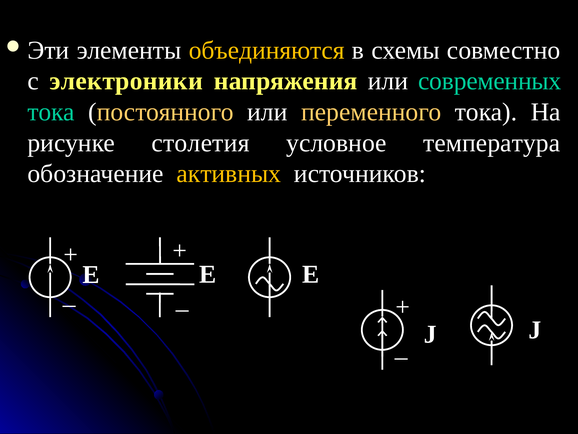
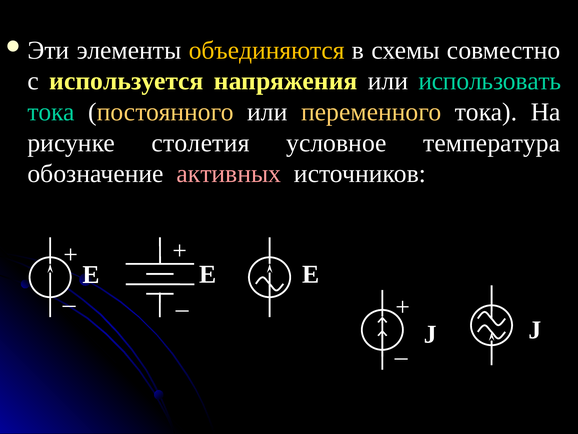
электроники: электроники -> используется
современных: современных -> использовать
активных colour: yellow -> pink
